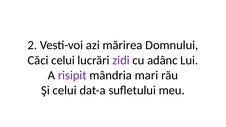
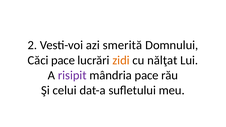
mărirea: mărirea -> smerită
Căci celui: celui -> pace
zidi colour: purple -> orange
adânc: adânc -> nălţat
mândria mari: mari -> pace
